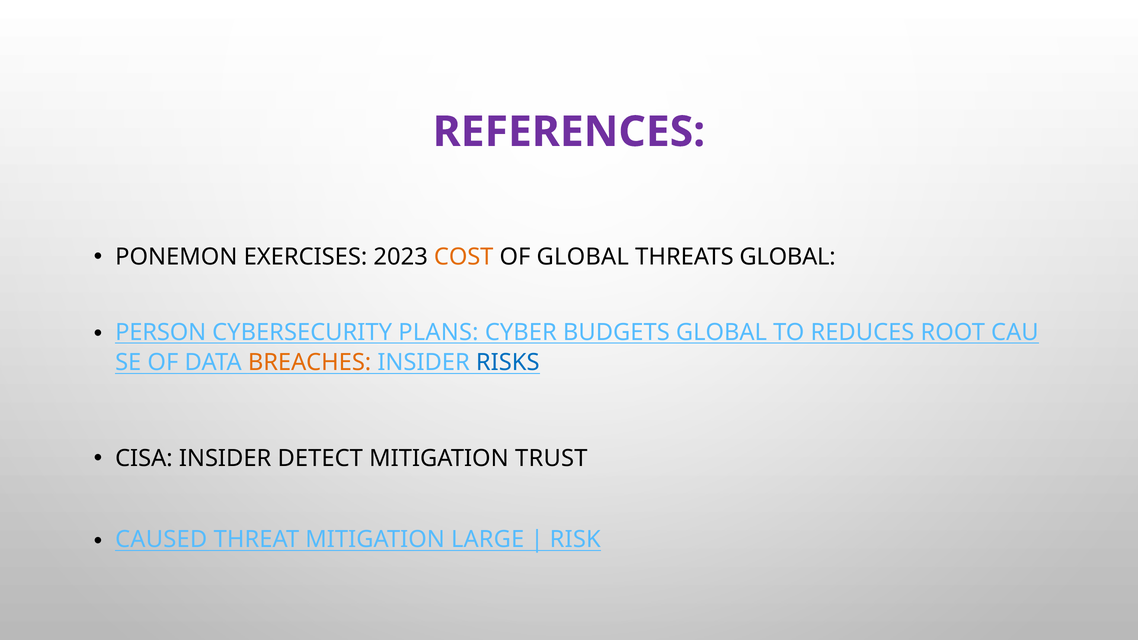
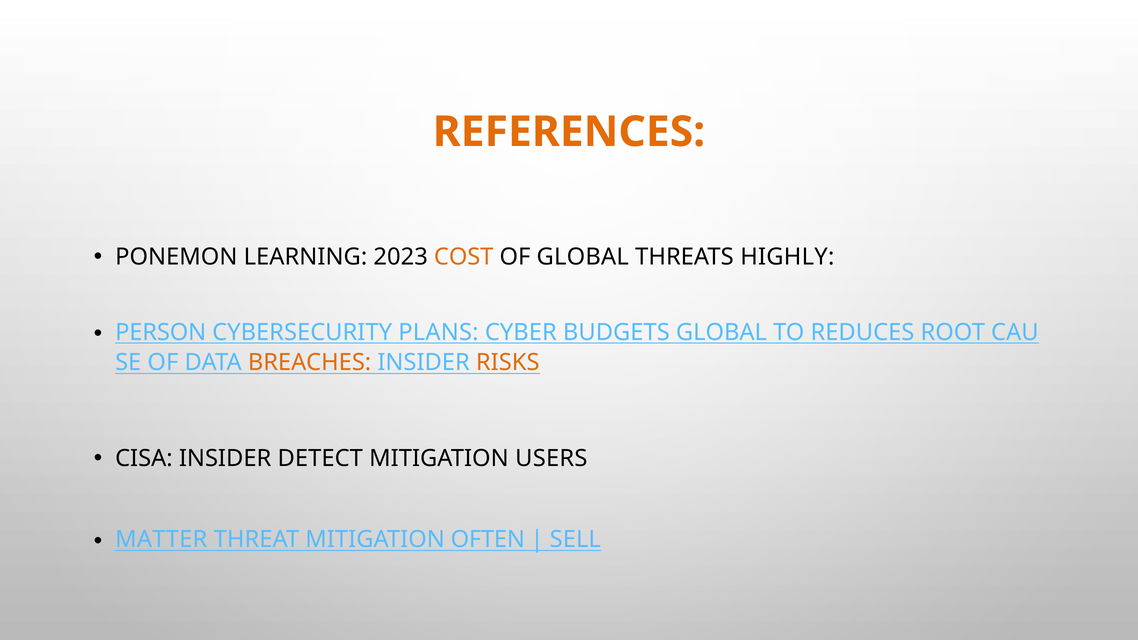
REFERENCES colour: purple -> orange
EXERCISES: EXERCISES -> LEARNING
THREATS GLOBAL: GLOBAL -> HIGHLY
RISKS colour: blue -> orange
TRUST: TRUST -> USERS
CAUSED: CAUSED -> MATTER
LARGE: LARGE -> OFTEN
RISK: RISK -> SELL
